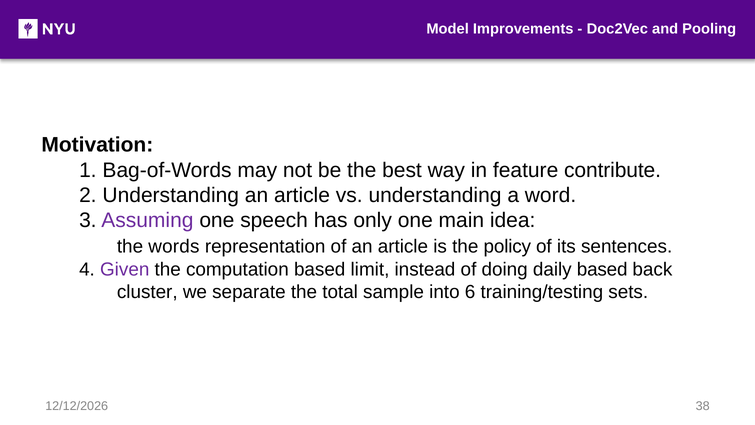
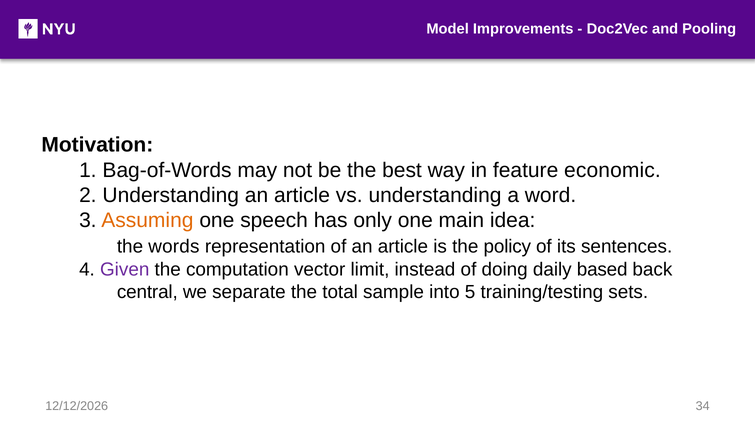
contribute: contribute -> economic
Assuming colour: purple -> orange
computation based: based -> vector
cluster: cluster -> central
6: 6 -> 5
38: 38 -> 34
